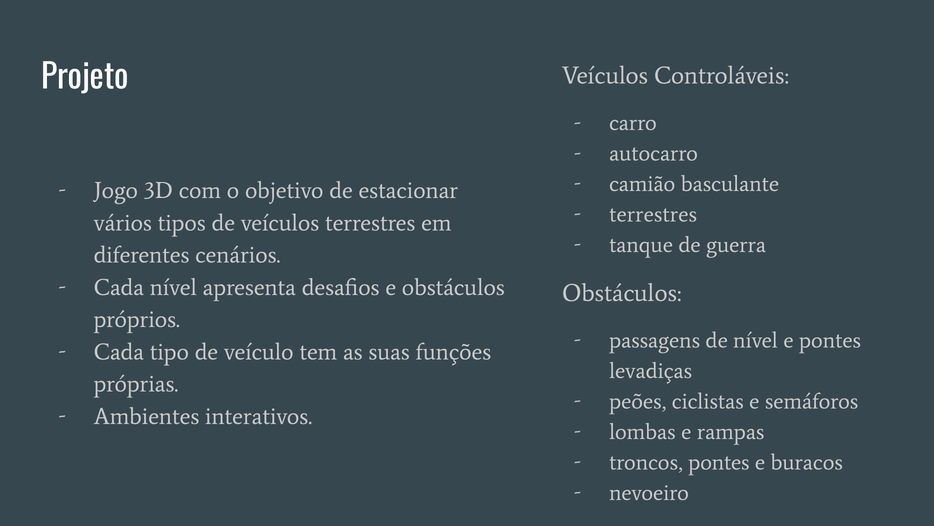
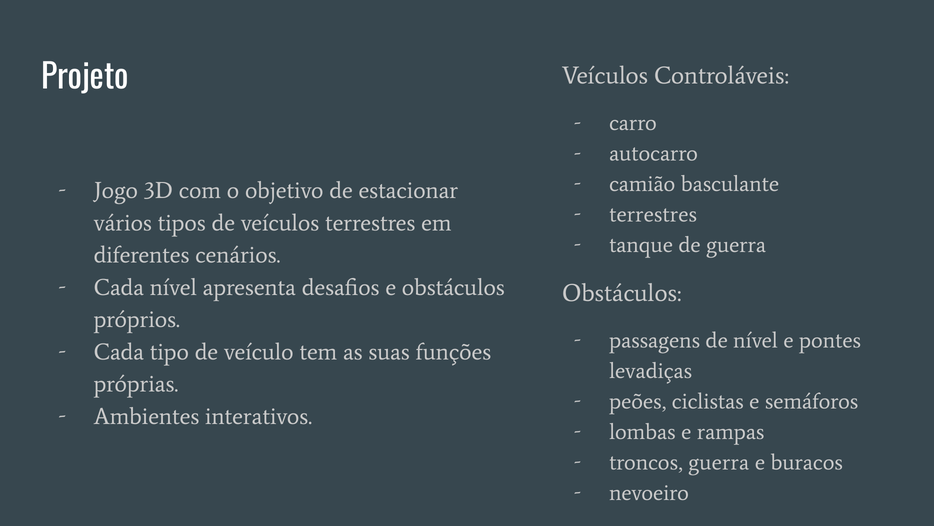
troncos pontes: pontes -> guerra
